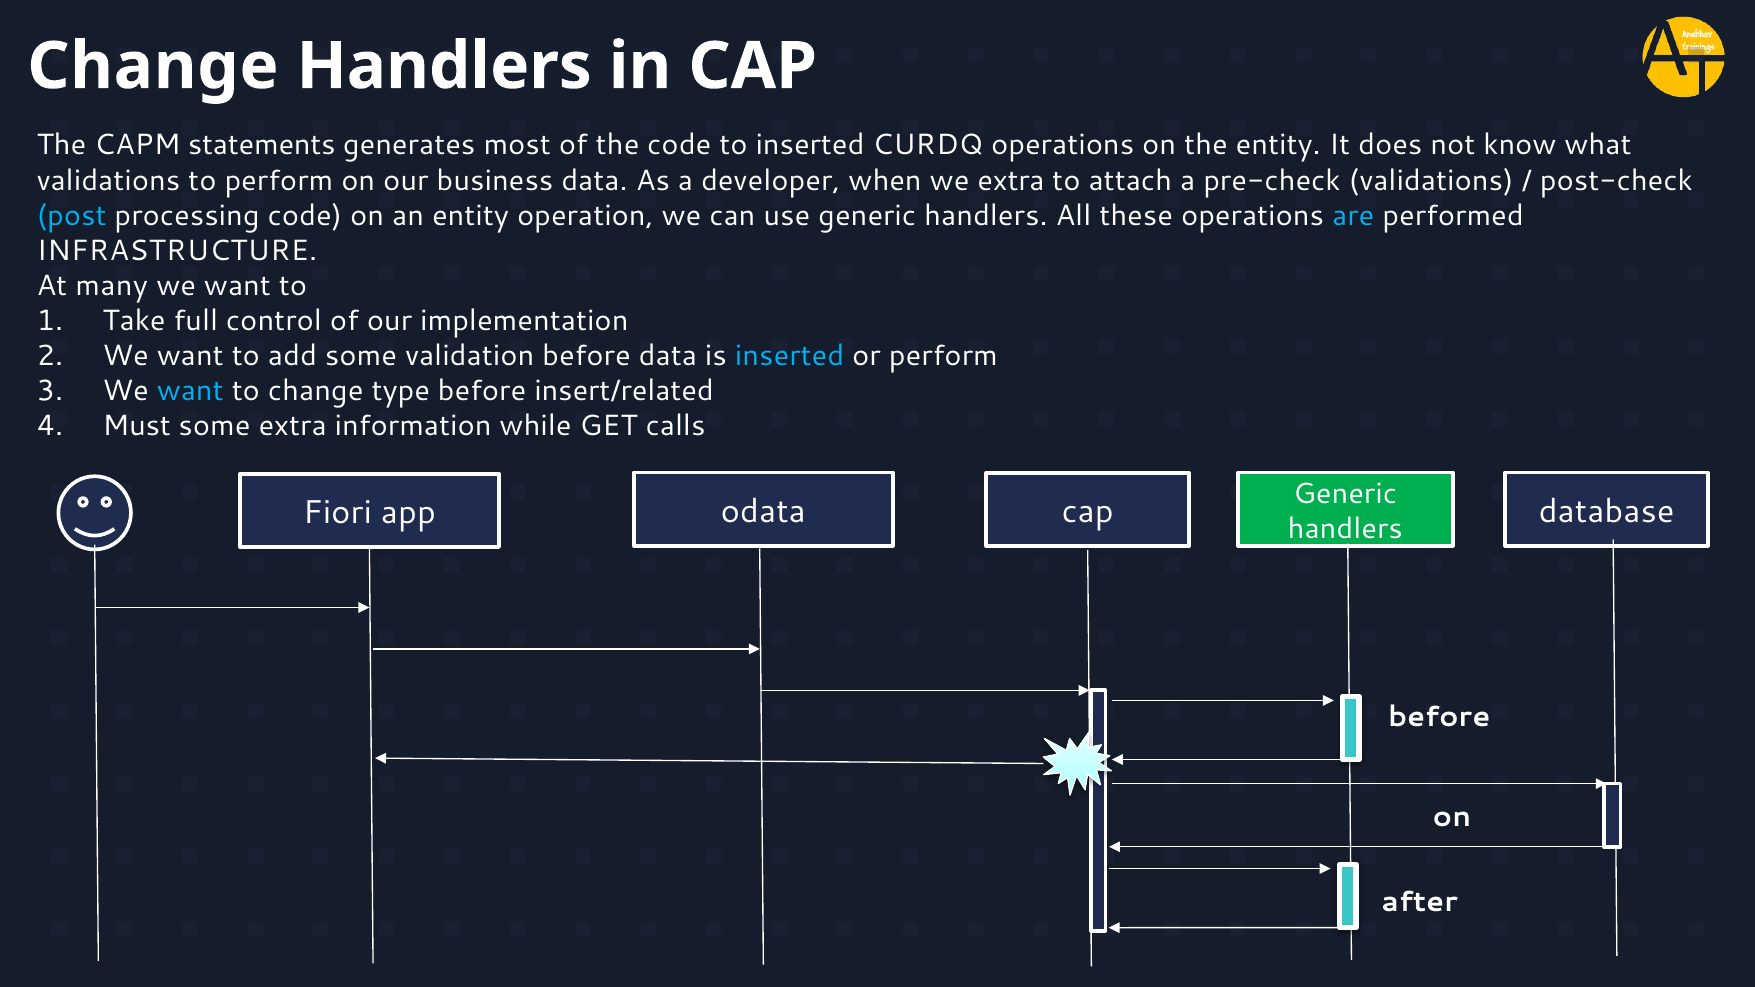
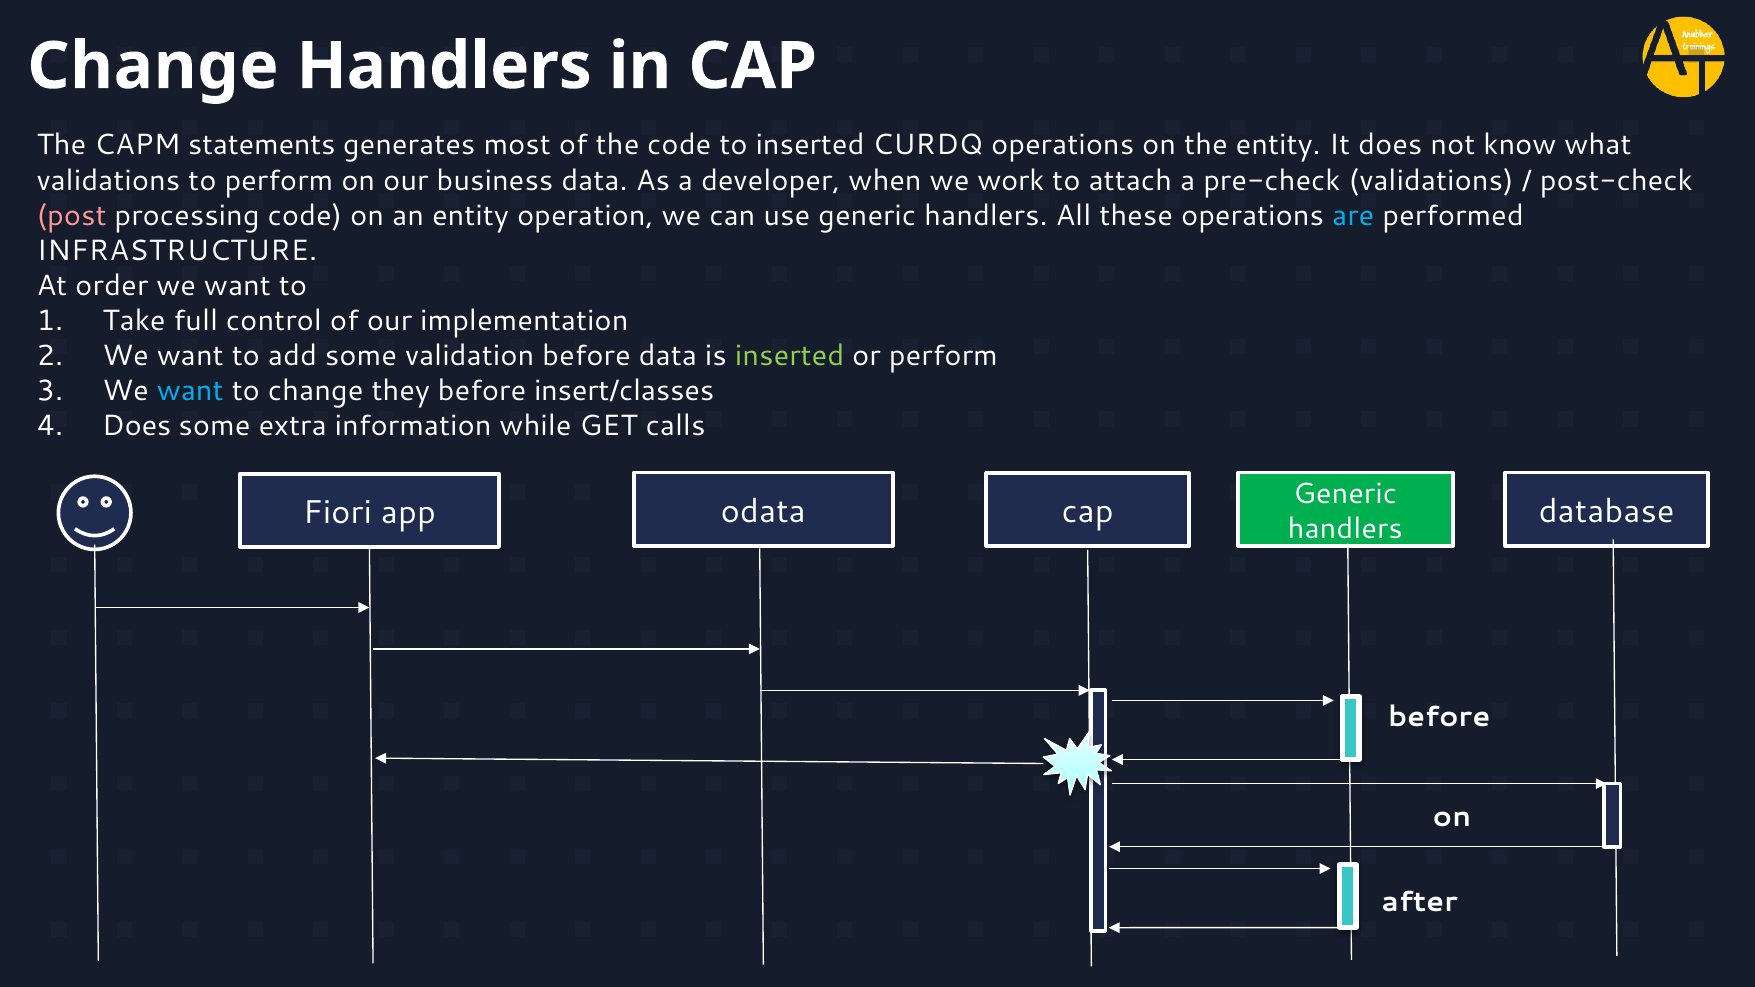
we extra: extra -> work
post colour: light blue -> pink
many: many -> order
inserted at (790, 356) colour: light blue -> light green
type: type -> they
insert/related: insert/related -> insert/classes
Must at (137, 426): Must -> Does
